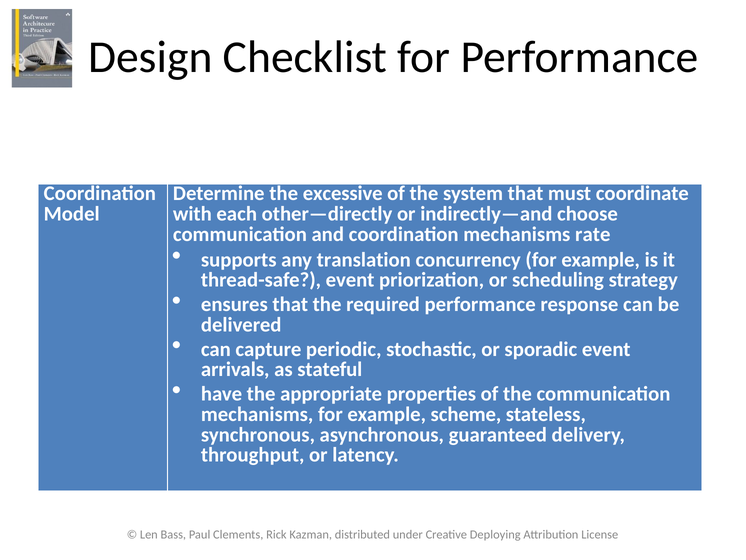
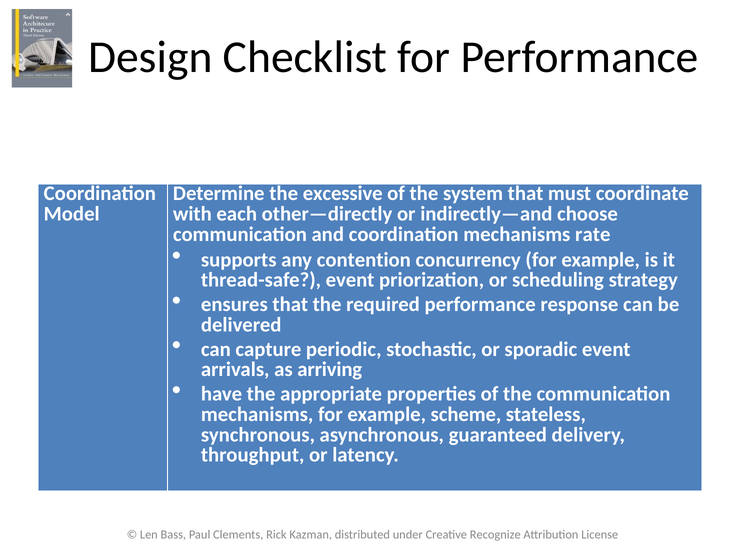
translation: translation -> contention
stateful: stateful -> arriving
Deploying: Deploying -> Recognize
